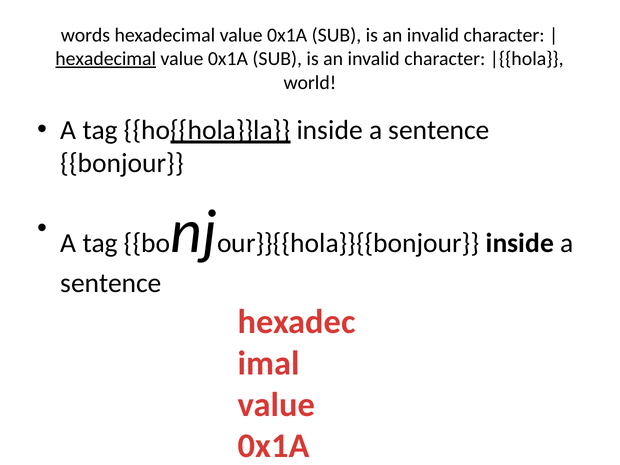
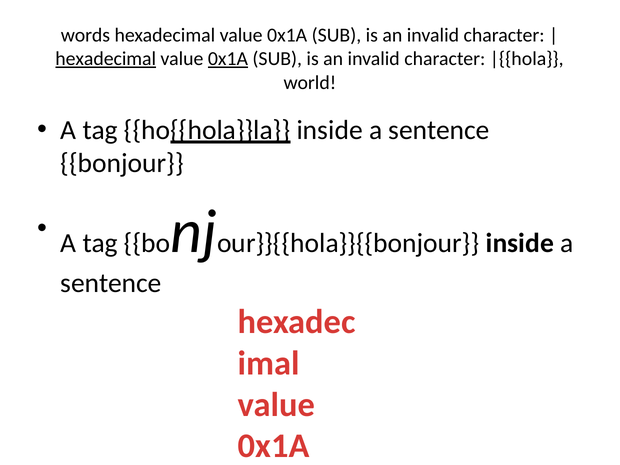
0x1A at (228, 59) underline: none -> present
